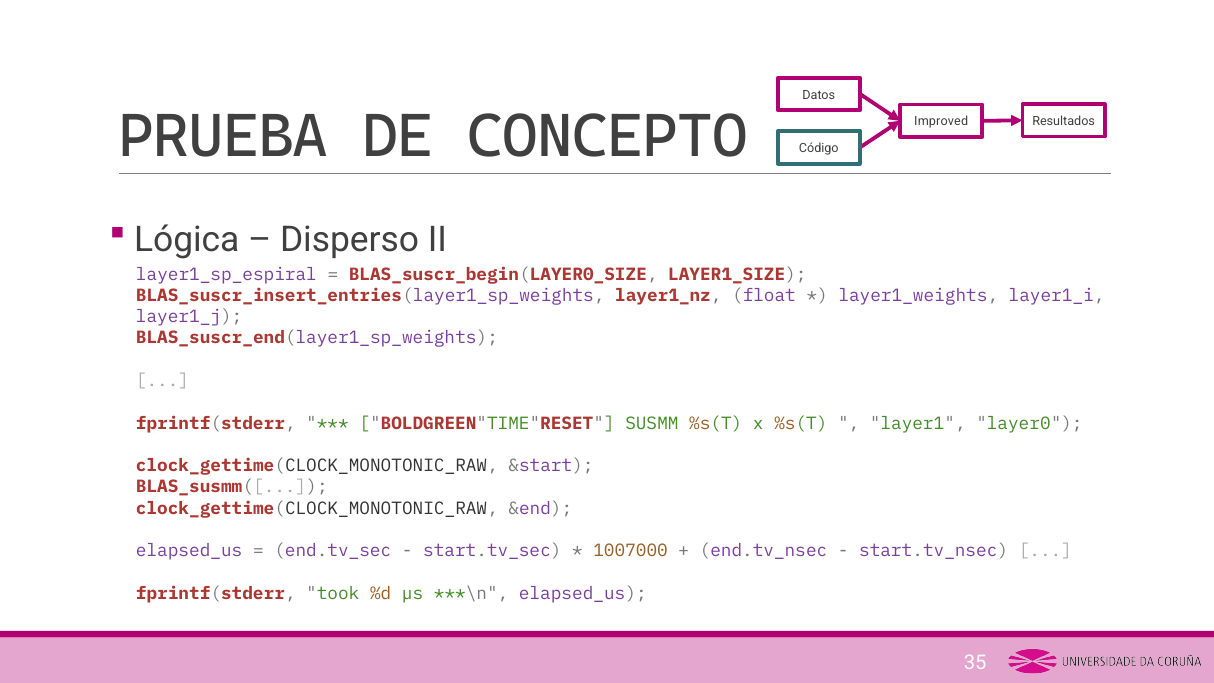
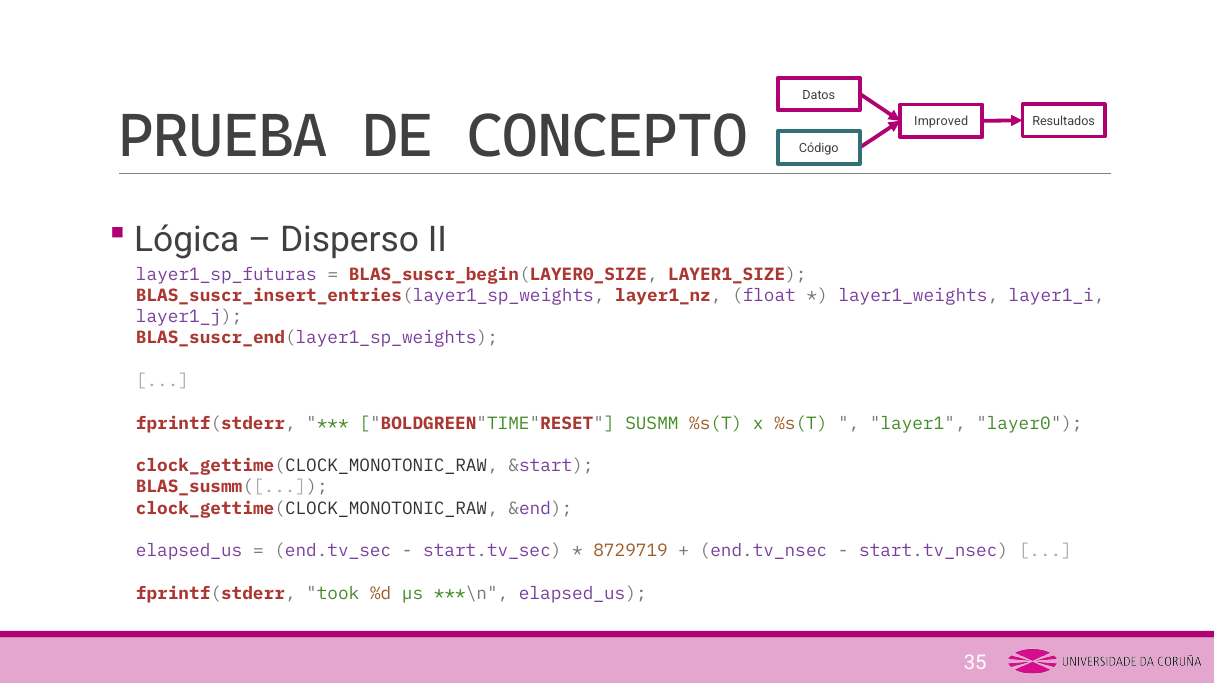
layer1_sp_espiral: layer1_sp_espiral -> layer1_sp_futuras
1007000: 1007000 -> 8729719
